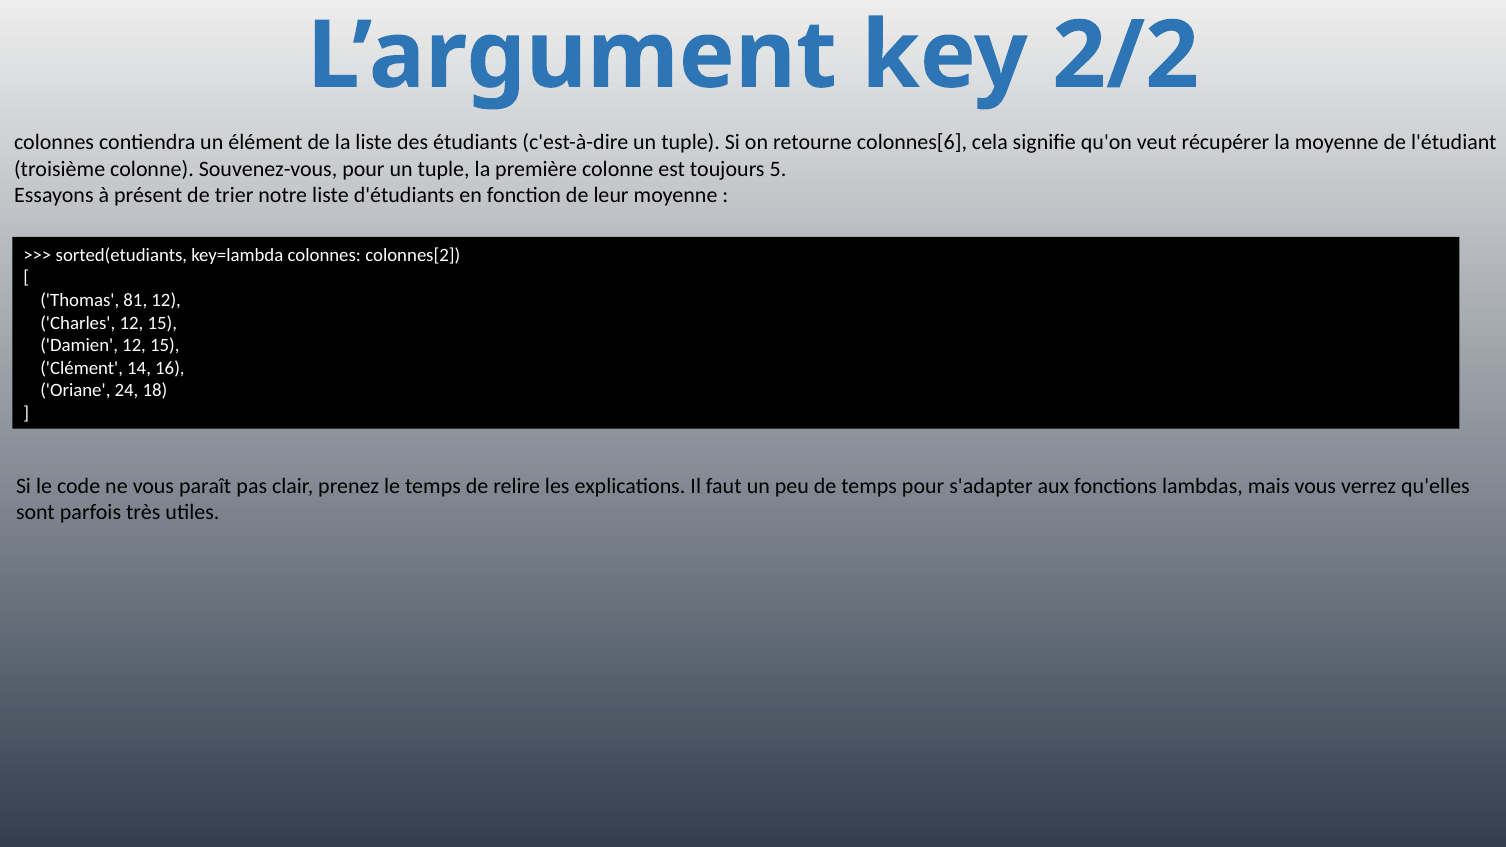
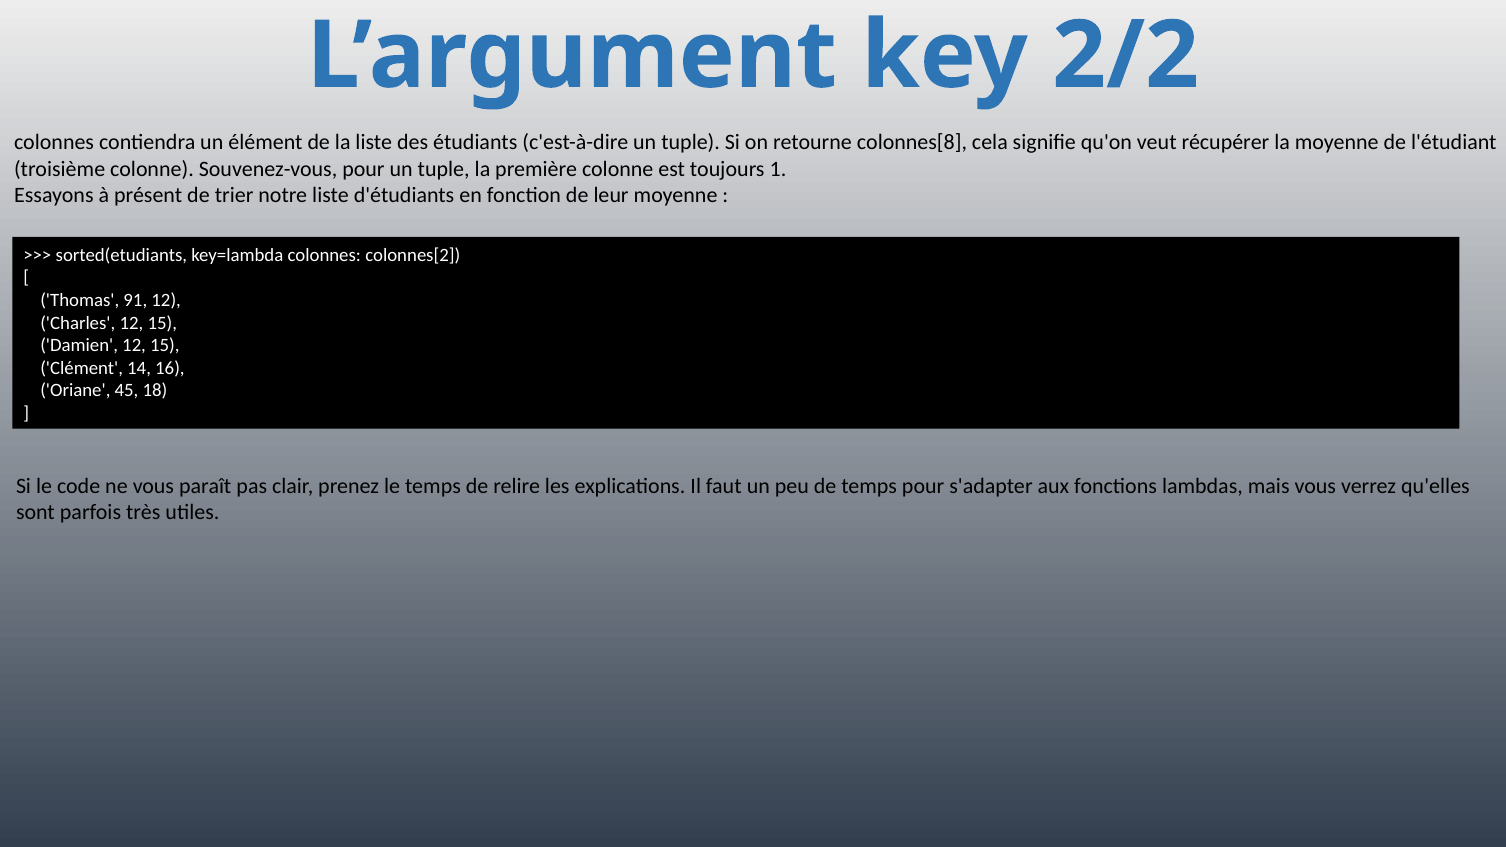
colonnes[6: colonnes[6 -> colonnes[8
5: 5 -> 1
81: 81 -> 91
24: 24 -> 45
